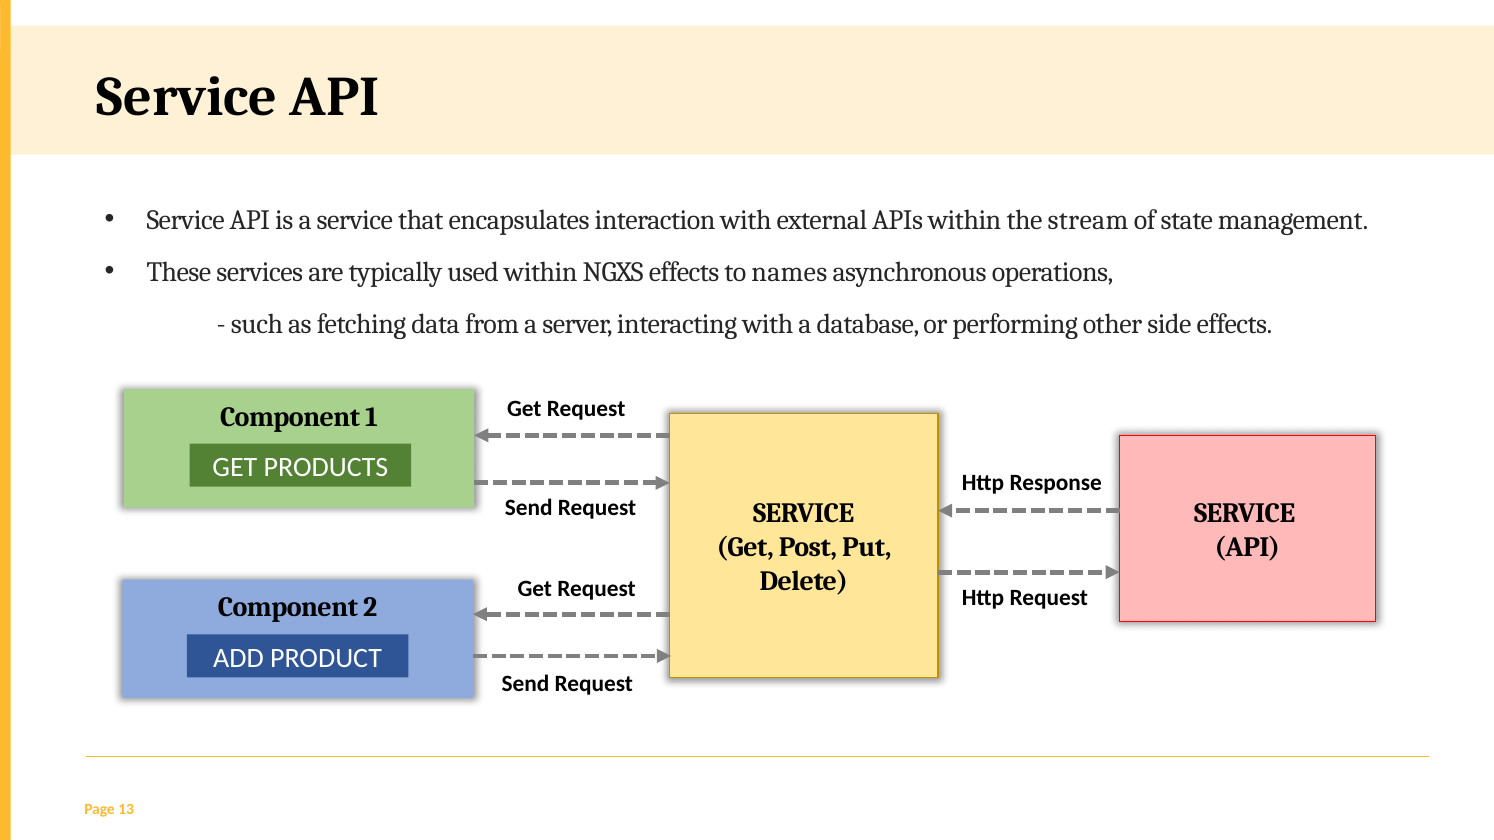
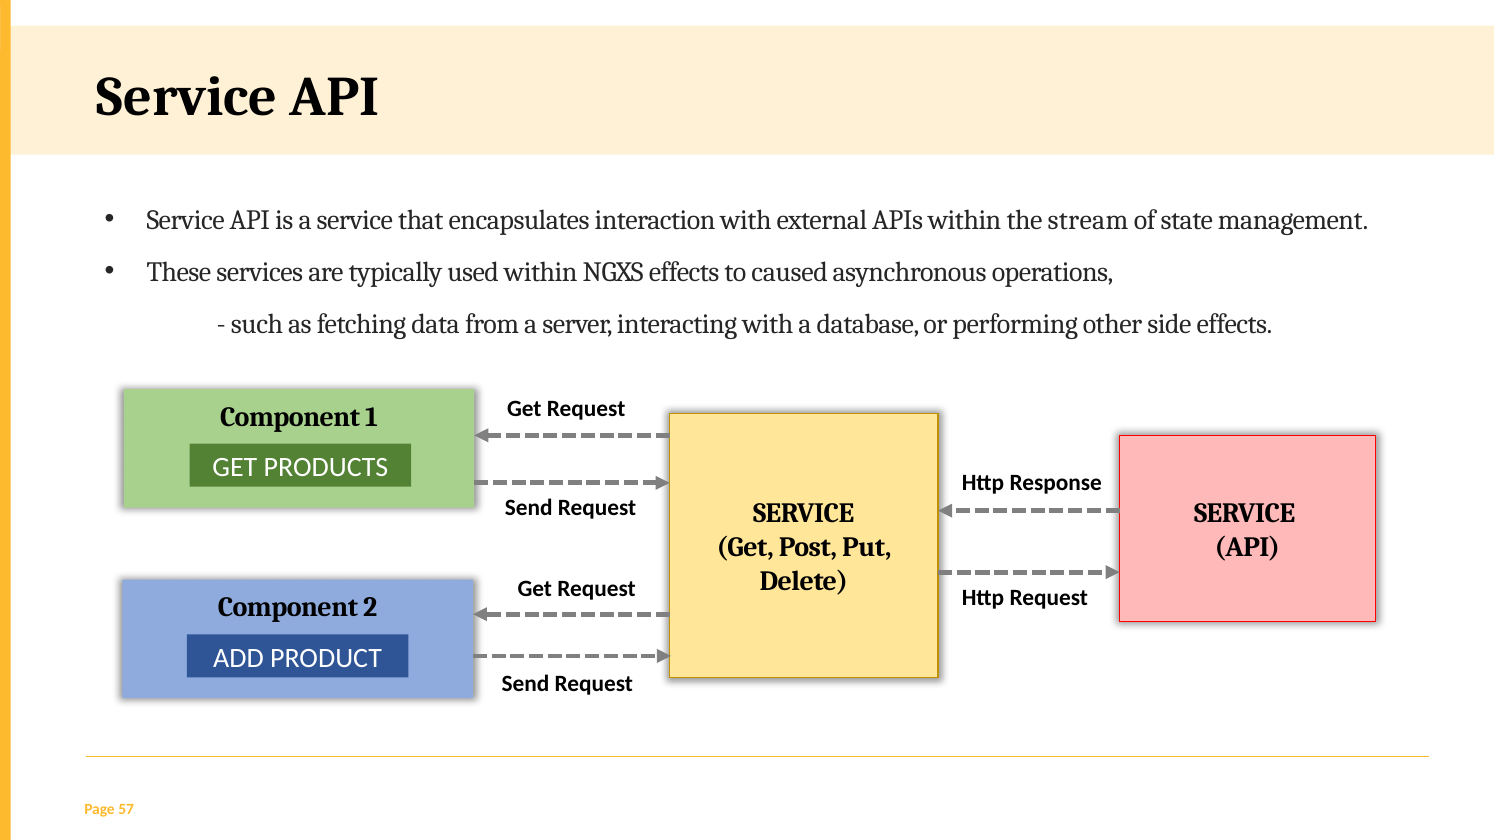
names: names -> caused
13: 13 -> 57
